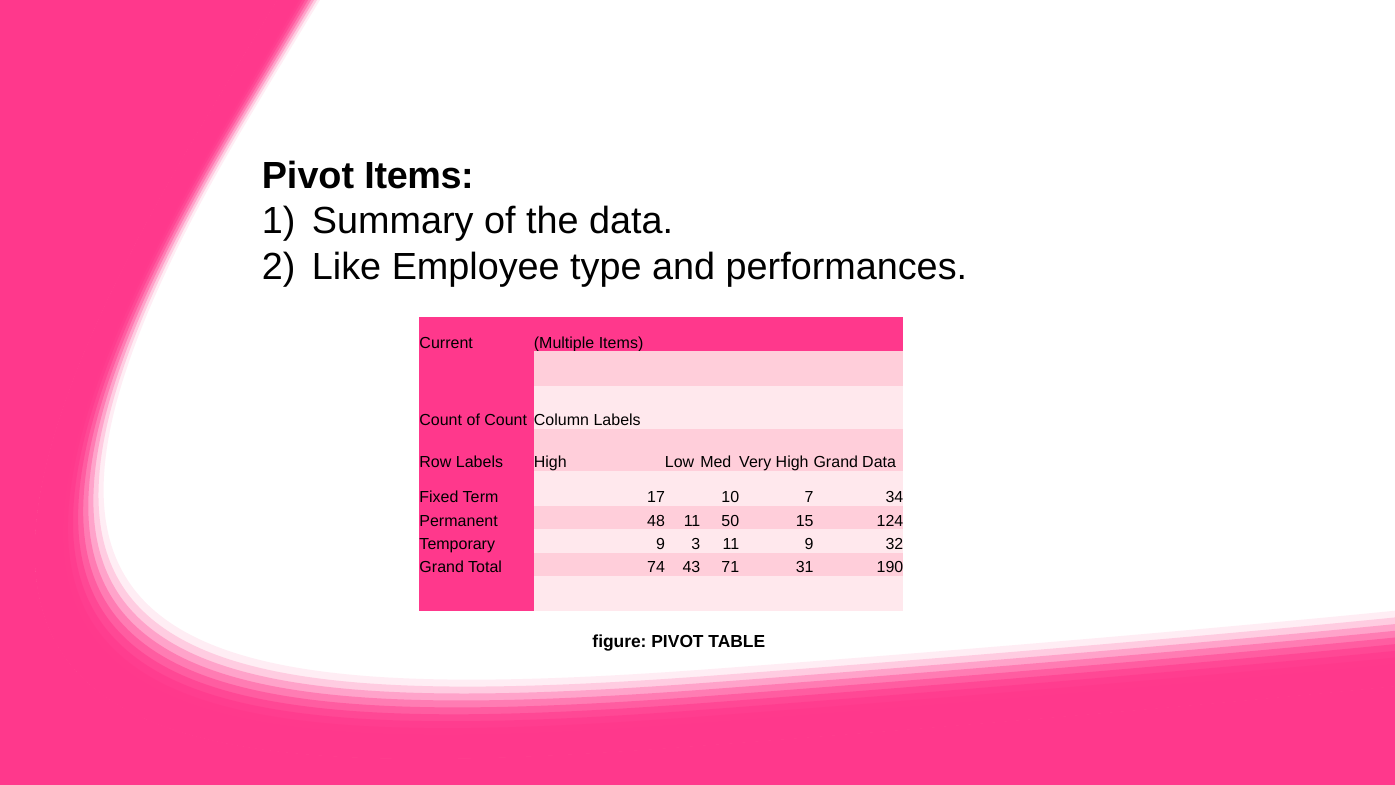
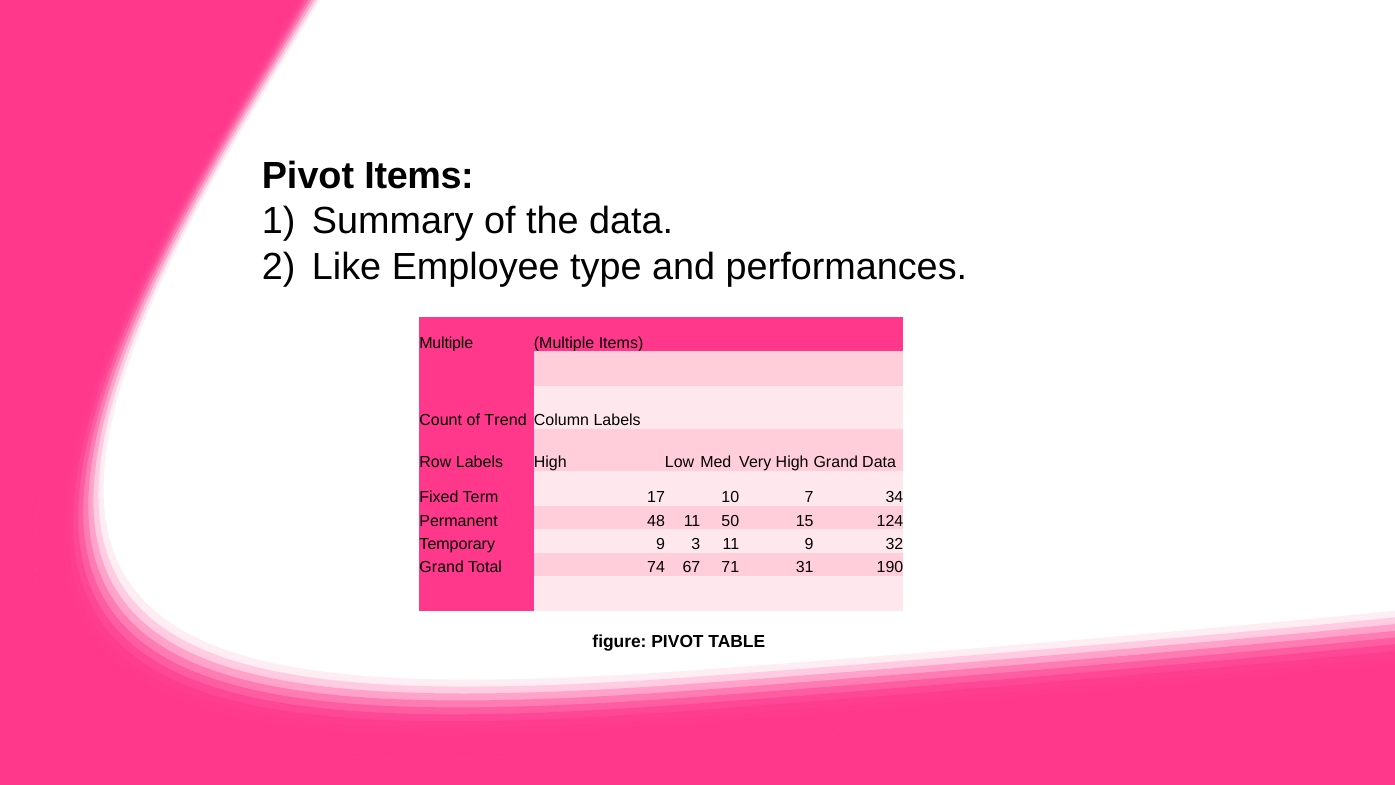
Current at (446, 343): Current -> Multiple
of Count: Count -> Trend
43: 43 -> 67
